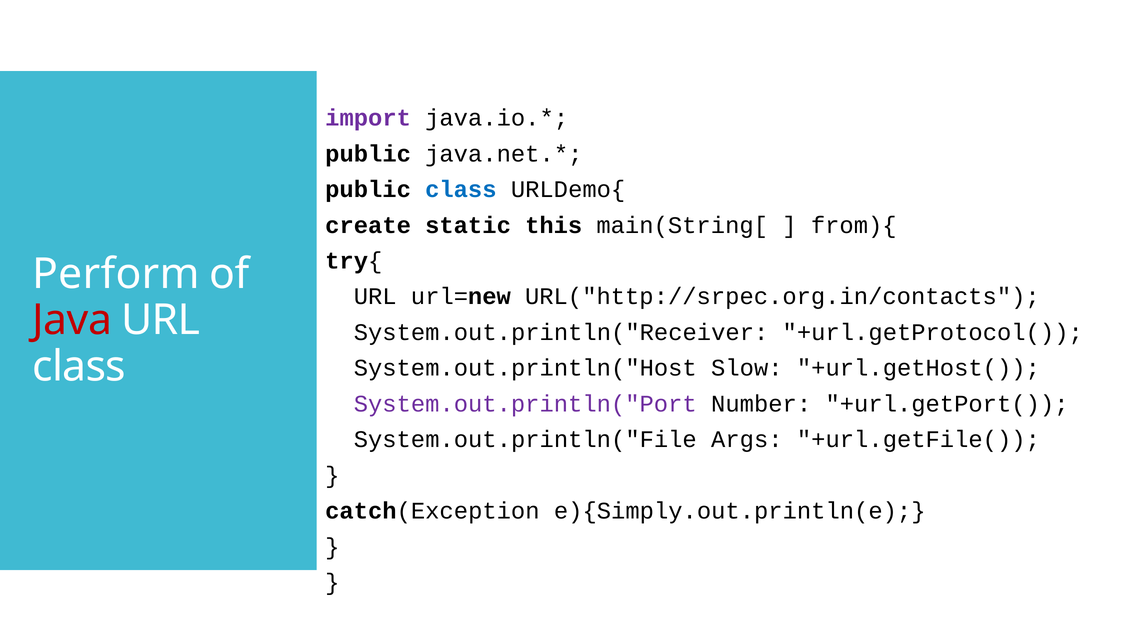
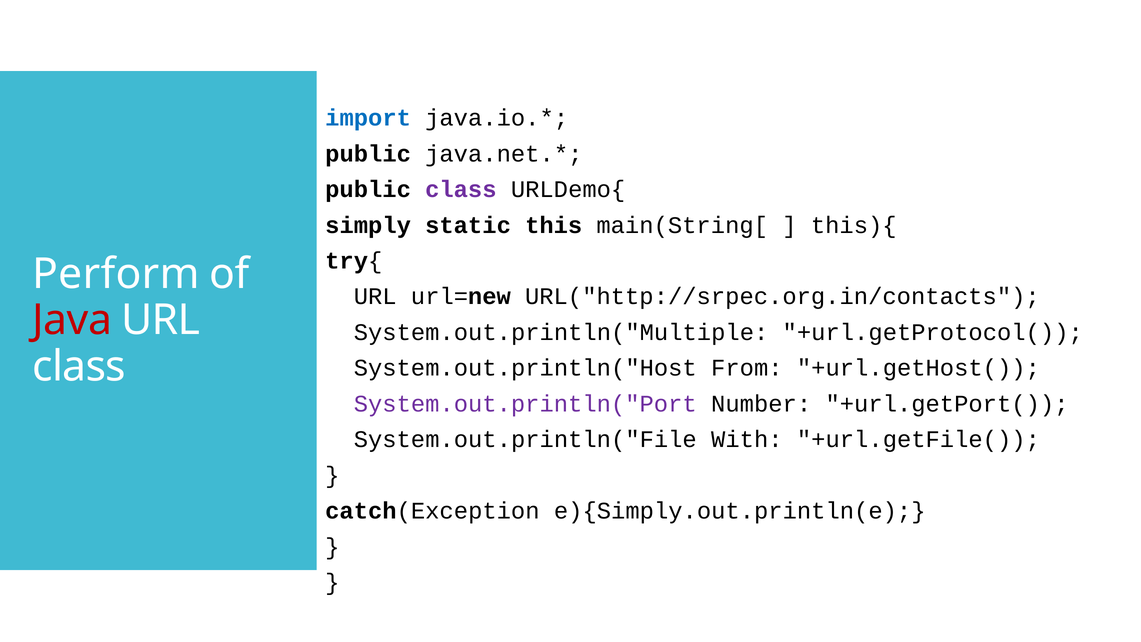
import colour: purple -> blue
class at (461, 189) colour: blue -> purple
create: create -> simply
from){: from){ -> this){
System.out.println("Receiver: System.out.println("Receiver -> System.out.println("Multiple
Slow: Slow -> From
Args: Args -> With
